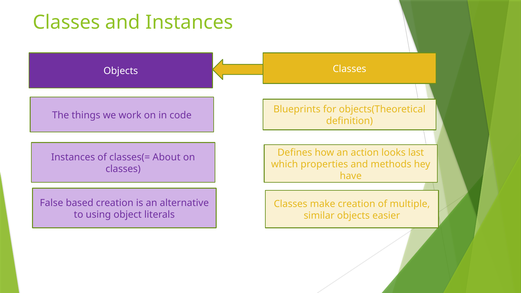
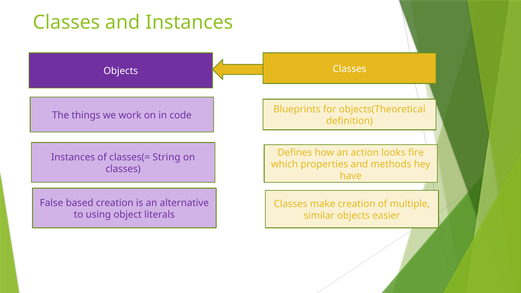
last: last -> fire
About: About -> String
